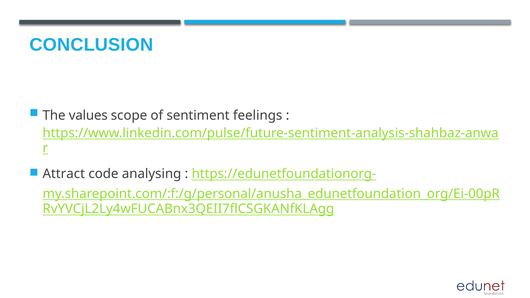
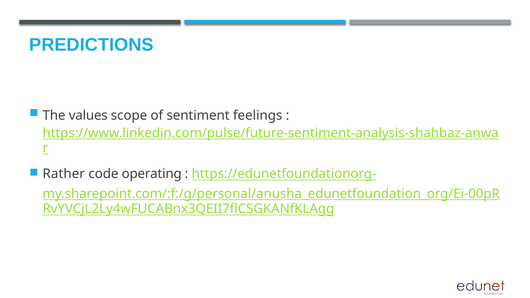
CONCLUSION: CONCLUSION -> PREDICTIONS
Attract: Attract -> Rather
analysing: analysing -> operating
